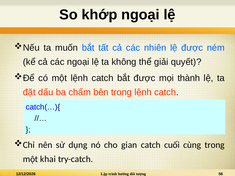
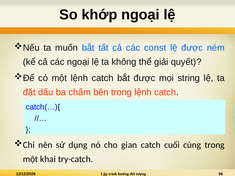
nhiên: nhiên -> const
thành: thành -> string
